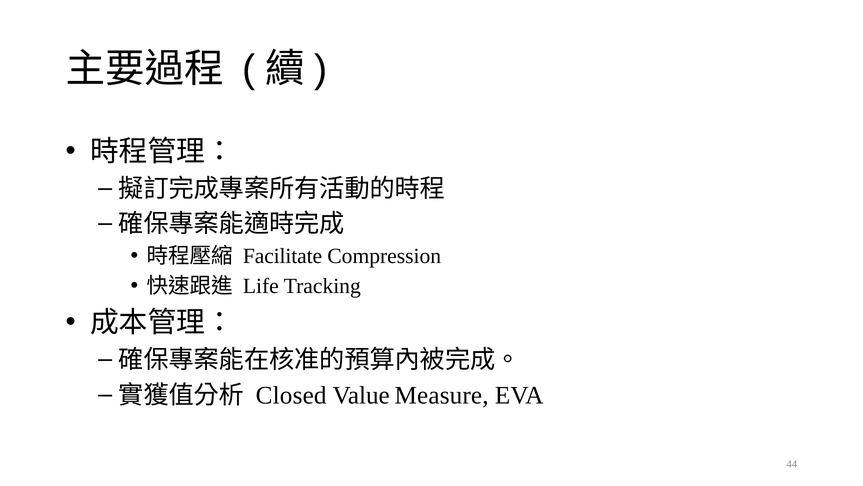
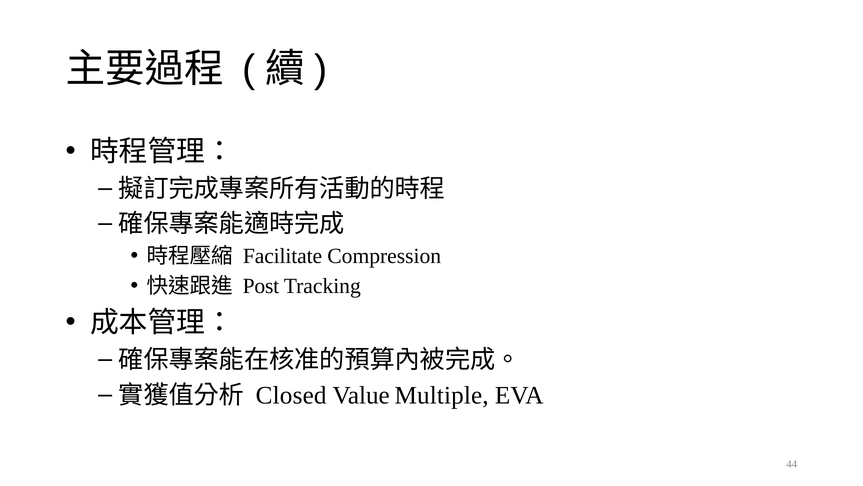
Life: Life -> Post
Measure: Measure -> Multiple
